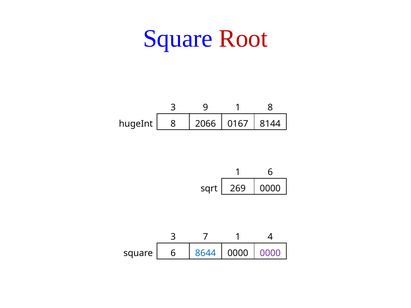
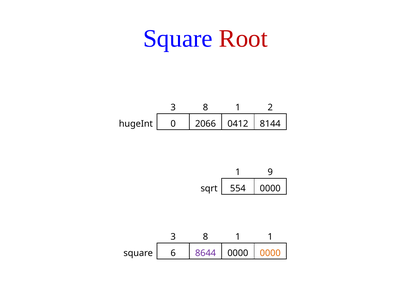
9 at (206, 108): 9 -> 8
1 8: 8 -> 2
hugeInt 8: 8 -> 0
0167: 0167 -> 0412
1 6: 6 -> 9
269: 269 -> 554
7 at (206, 237): 7 -> 8
1 4: 4 -> 1
8644 colour: blue -> purple
0000 at (270, 253) colour: purple -> orange
